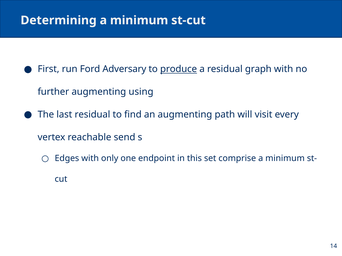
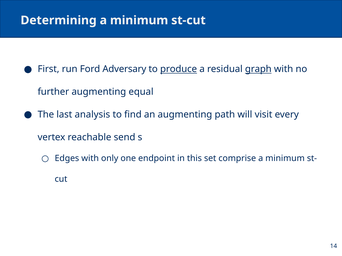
graph underline: none -> present
using: using -> equal
last residual: residual -> analysis
